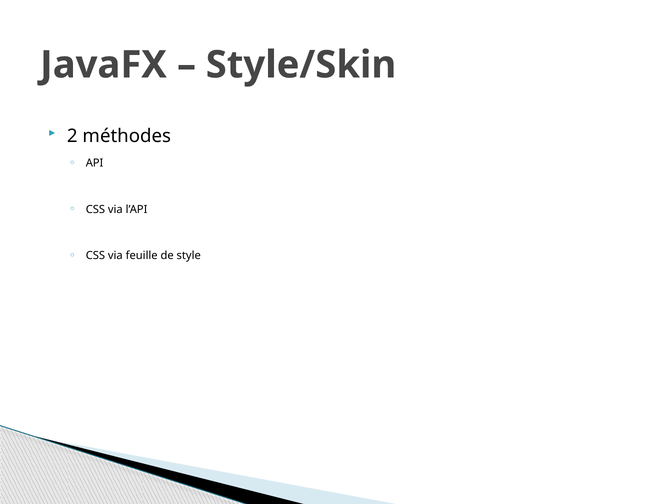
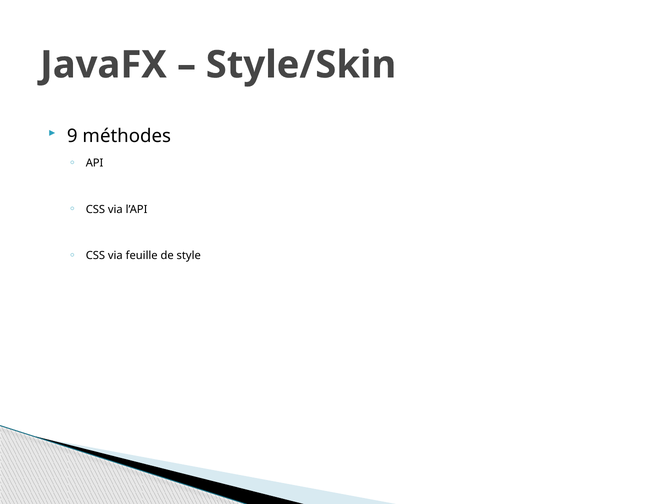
2: 2 -> 9
